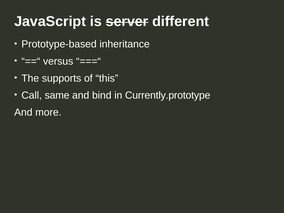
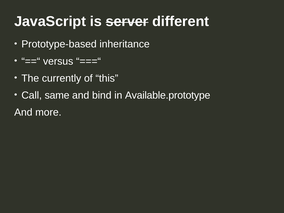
supports: supports -> currently
Currently.prototype: Currently.prototype -> Available.prototype
